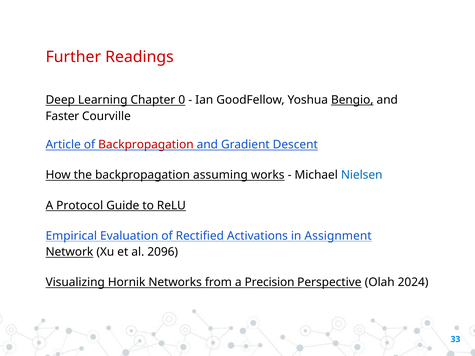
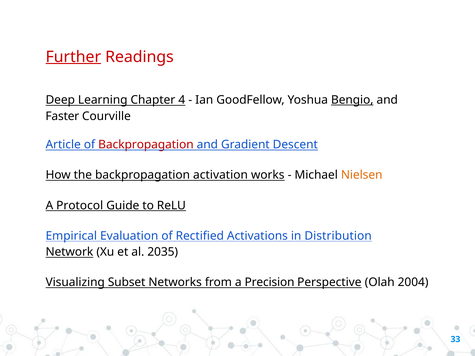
Further underline: none -> present
0: 0 -> 4
assuming: assuming -> activation
Nielsen colour: blue -> orange
Assignment: Assignment -> Distribution
2096: 2096 -> 2035
Hornik: Hornik -> Subset
2024: 2024 -> 2004
